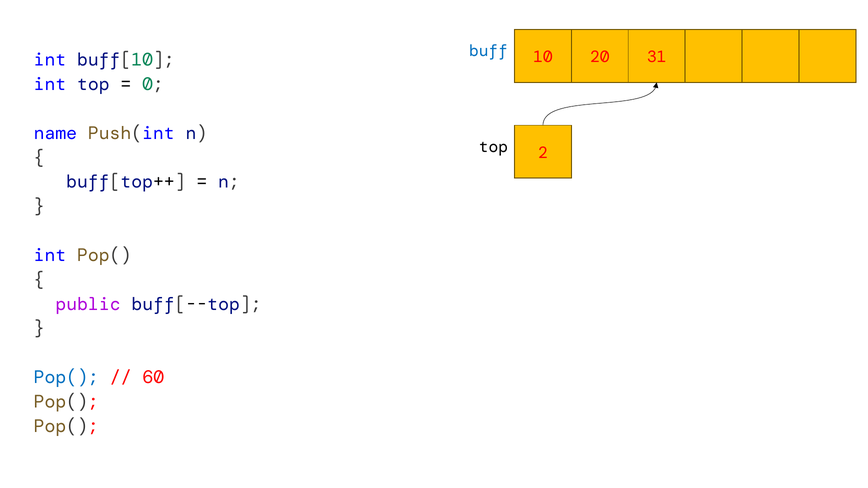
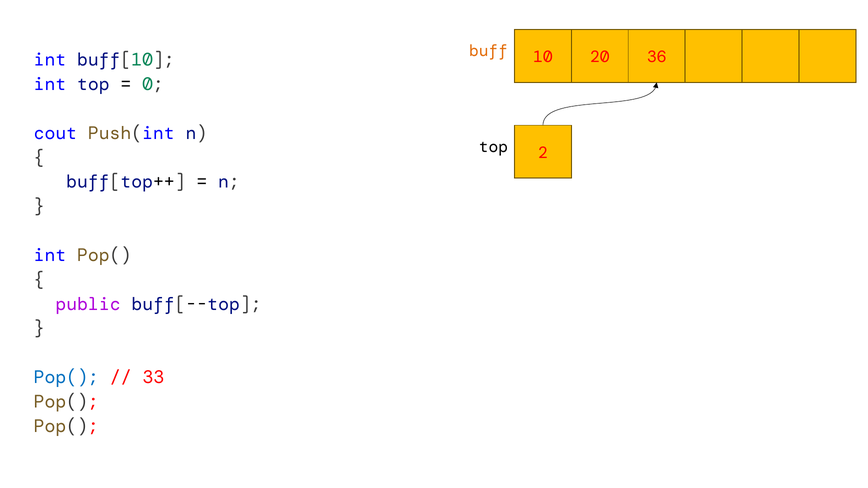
buff colour: blue -> orange
31: 31 -> 36
name: name -> cout
60: 60 -> 33
